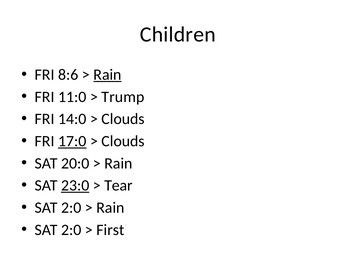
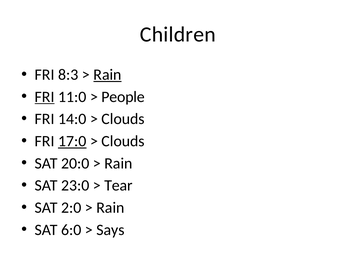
8:6: 8:6 -> 8:3
FRI at (45, 97) underline: none -> present
Trump: Trump -> People
23:0 underline: present -> none
2:0 at (71, 230): 2:0 -> 6:0
First: First -> Says
